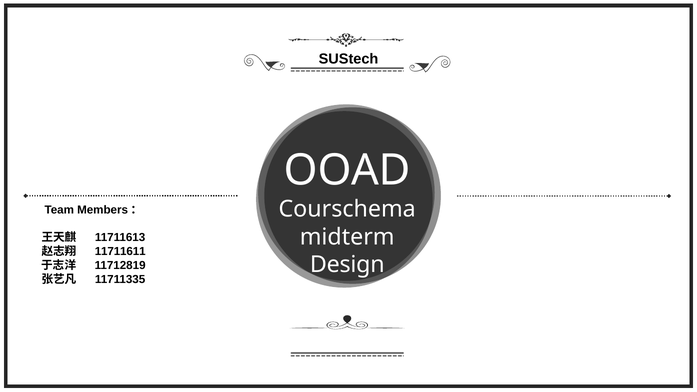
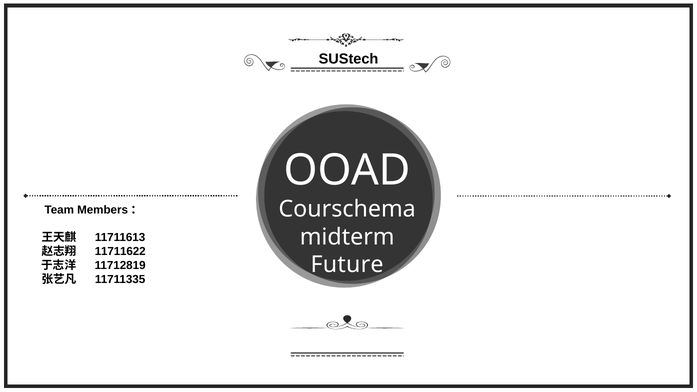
11711611: 11711611 -> 11711622
Design: Design -> Future
